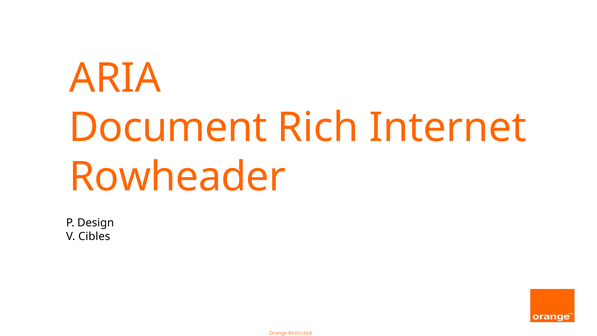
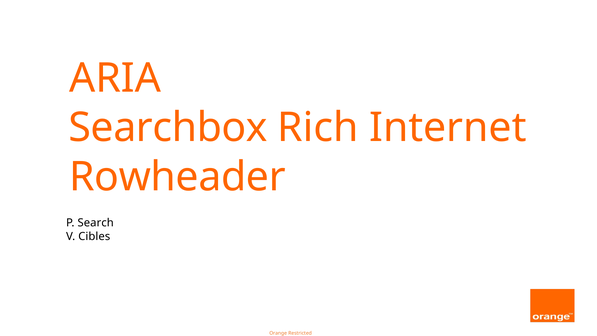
Document: Document -> Searchbox
Design: Design -> Search
